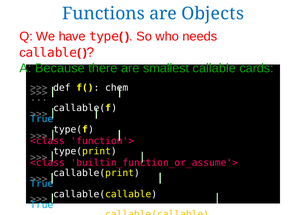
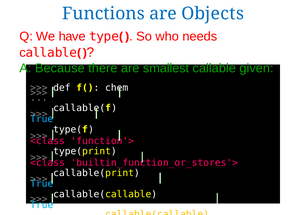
cards: cards -> given
builtin_function_or_assume'>: builtin_function_or_assume'> -> builtin_function_or_stores'>
